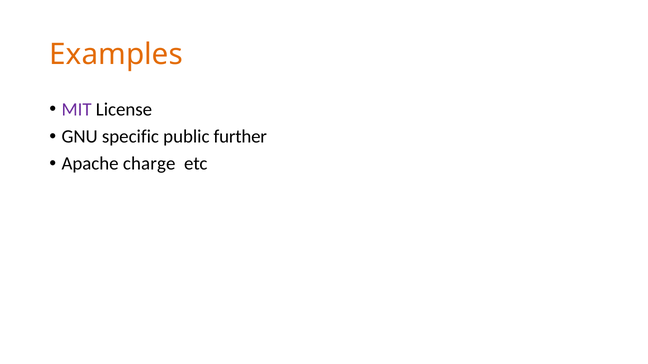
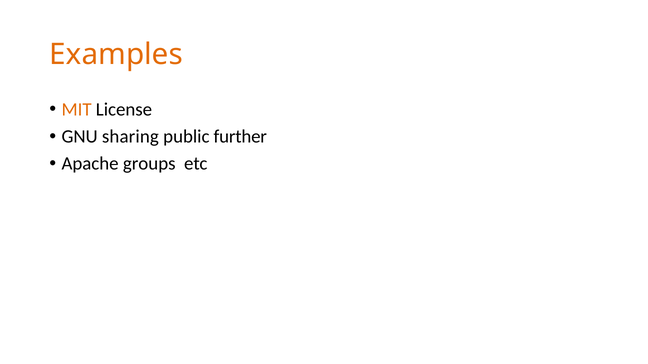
MIT colour: purple -> orange
specific: specific -> sharing
charge: charge -> groups
